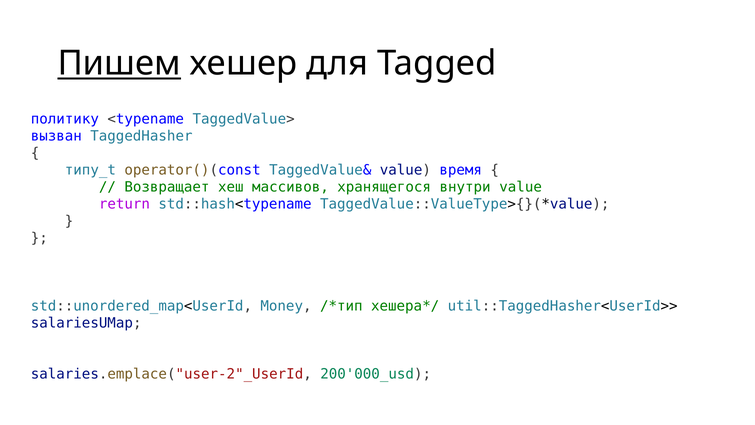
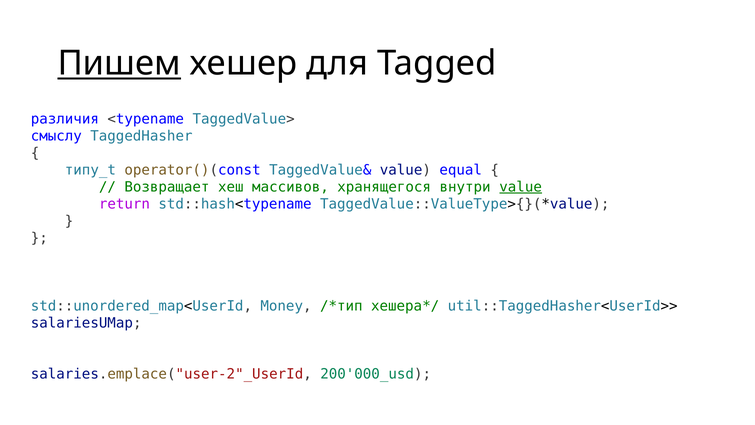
политику: политику -> различия
вызван: вызван -> смыслу
время: время -> equal
value at (521, 187) underline: none -> present
